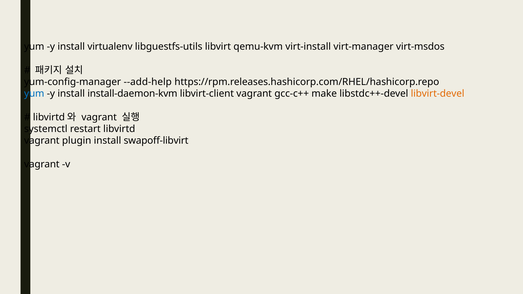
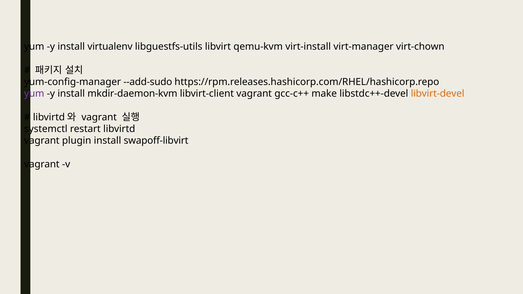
virt-msdos: virt-msdos -> virt-chown
--add-help: --add-help -> --add-sudo
yum at (34, 94) colour: blue -> purple
install-daemon-kvm: install-daemon-kvm -> mkdir-daemon-kvm
